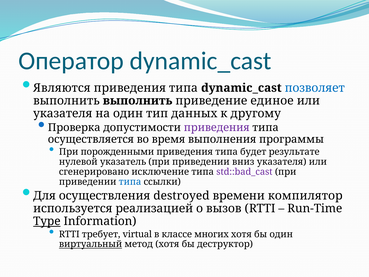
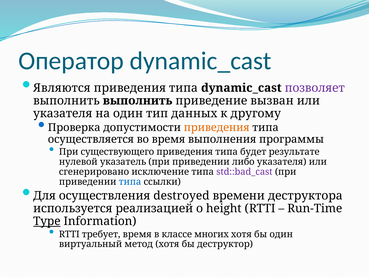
позволяет colour: blue -> purple
единое: единое -> вызван
приведения at (217, 128) colour: purple -> orange
порожденными: порожденными -> существующего
вниз: вниз -> либо
компилятор: компилятор -> деструктора
вызов: вызов -> height
требует virtual: virtual -> время
виртуальный underline: present -> none
